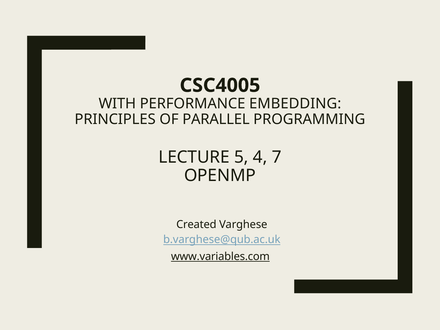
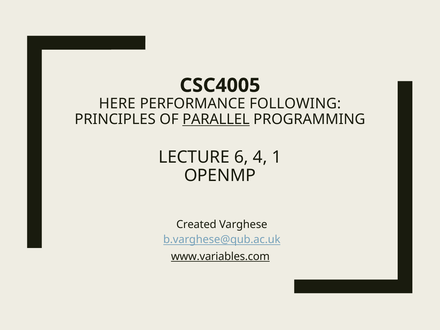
WITH: WITH -> HERE
EMBEDDING: EMBEDDING -> FOLLOWING
PARALLEL underline: none -> present
5: 5 -> 6
7: 7 -> 1
